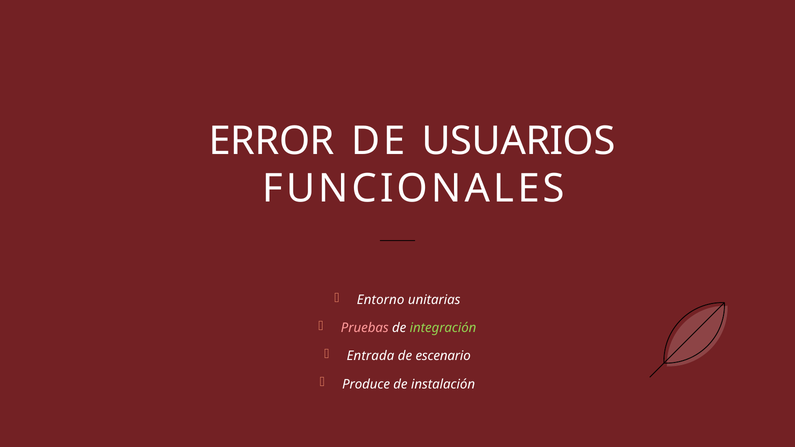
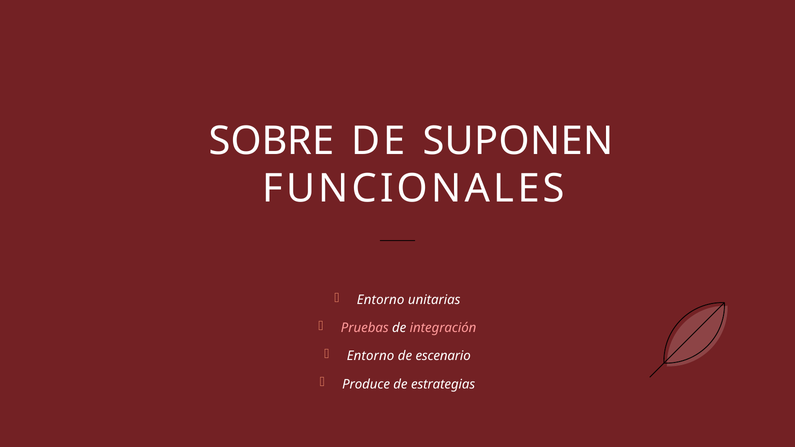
ERROR: ERROR -> SOBRE
USUARIOS: USUARIOS -> SUPONEN
integración colour: light green -> pink
Entrada at (371, 356): Entrada -> Entorno
instalación: instalación -> estrategias
